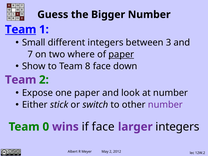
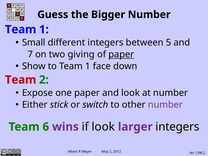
Team at (21, 29) underline: present -> none
3: 3 -> 5
where: where -> giving
to Team 8: 8 -> 1
Team at (21, 80) colour: purple -> red
0: 0 -> 6
if face: face -> look
